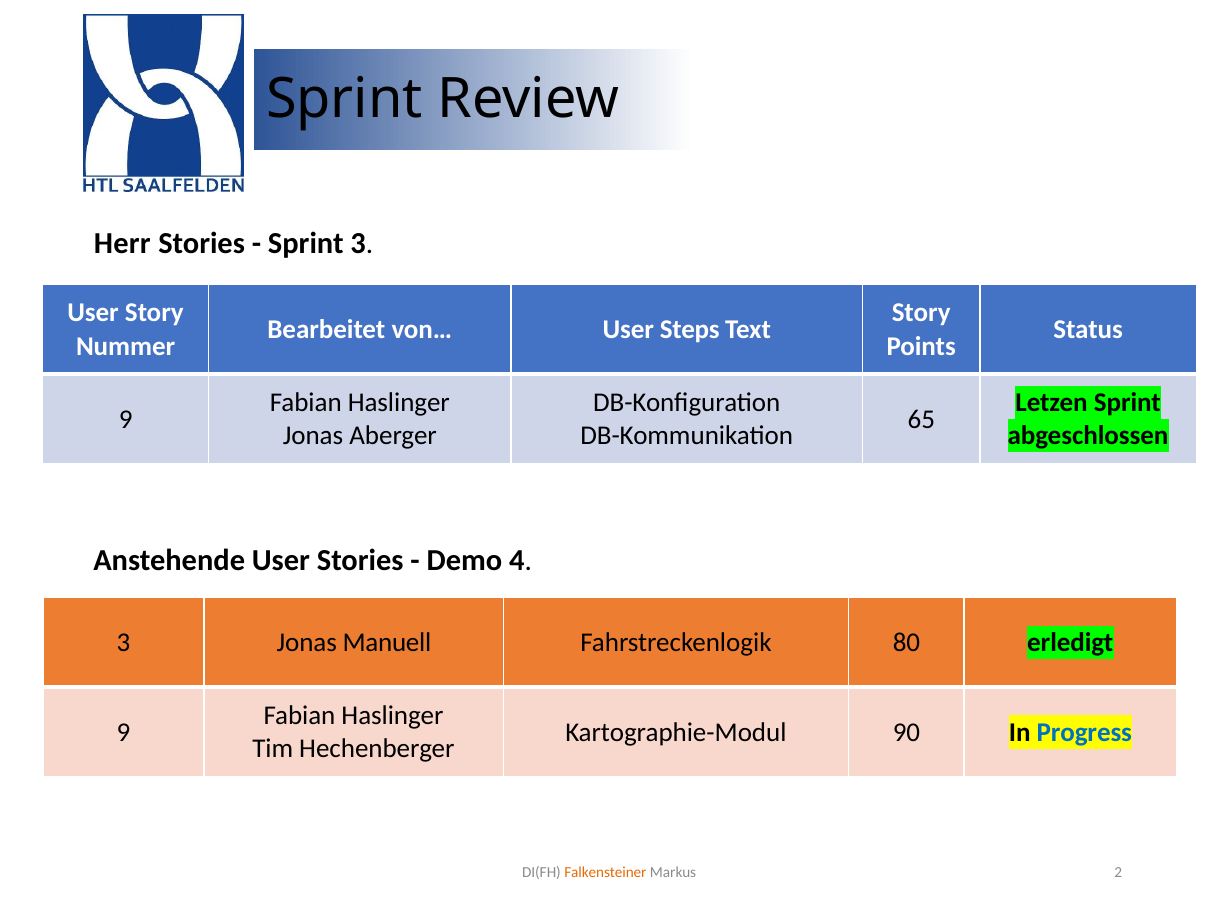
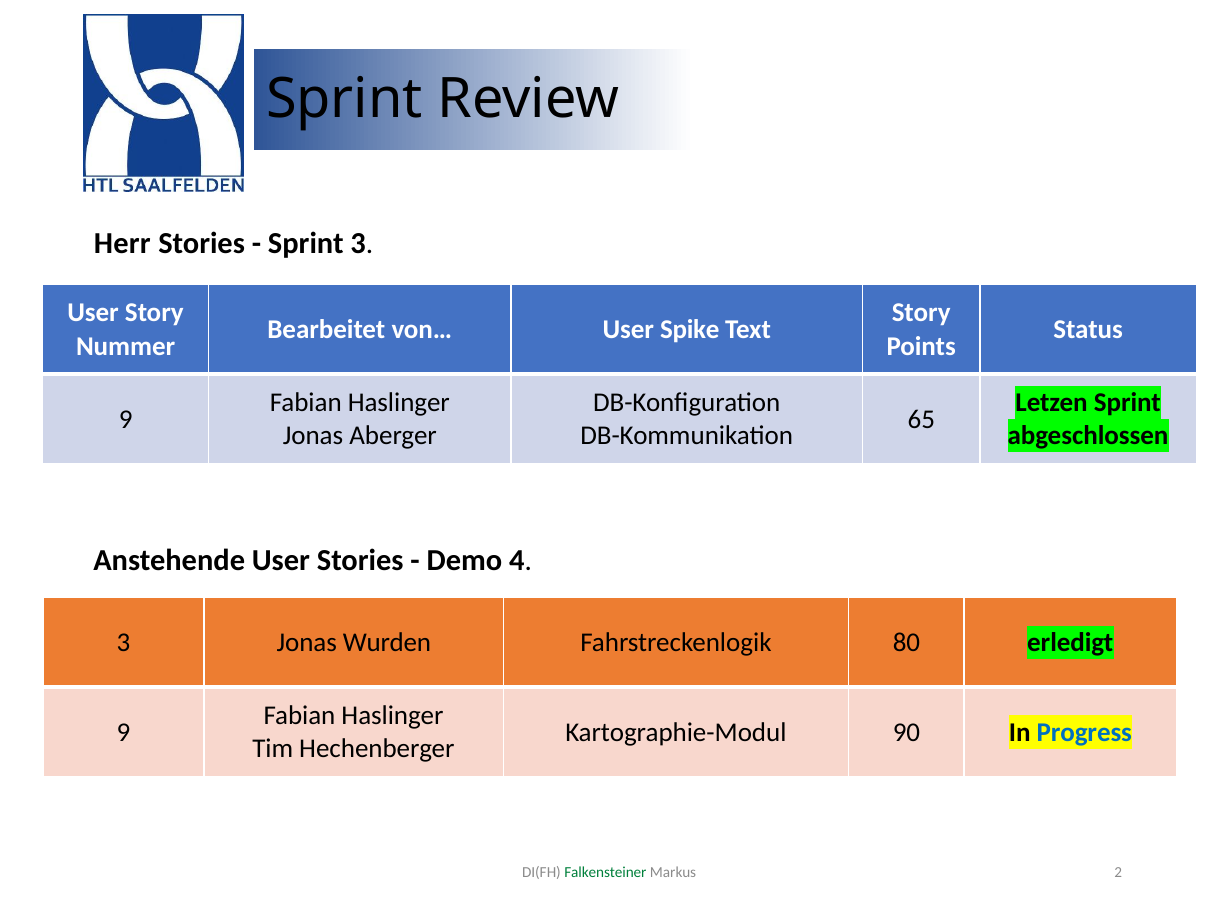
Steps: Steps -> Spike
Manuell: Manuell -> Wurden
Falkensteiner colour: orange -> green
